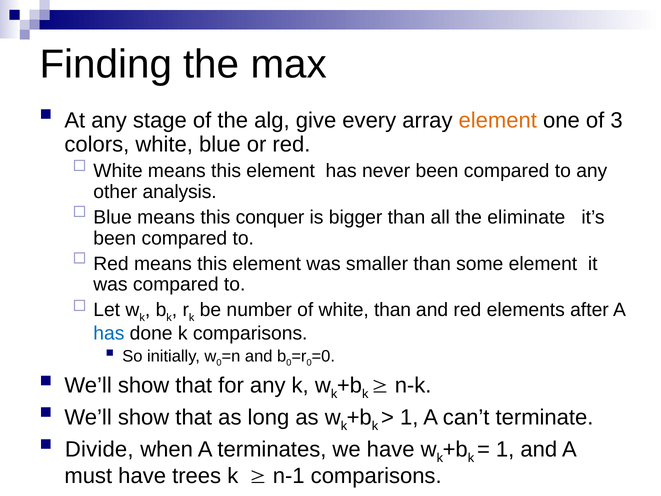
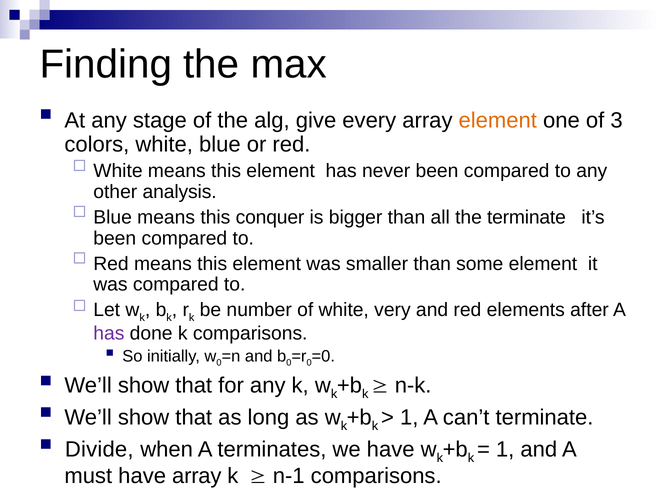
the eliminate: eliminate -> terminate
white than: than -> very
has at (109, 333) colour: blue -> purple
have trees: trees -> array
